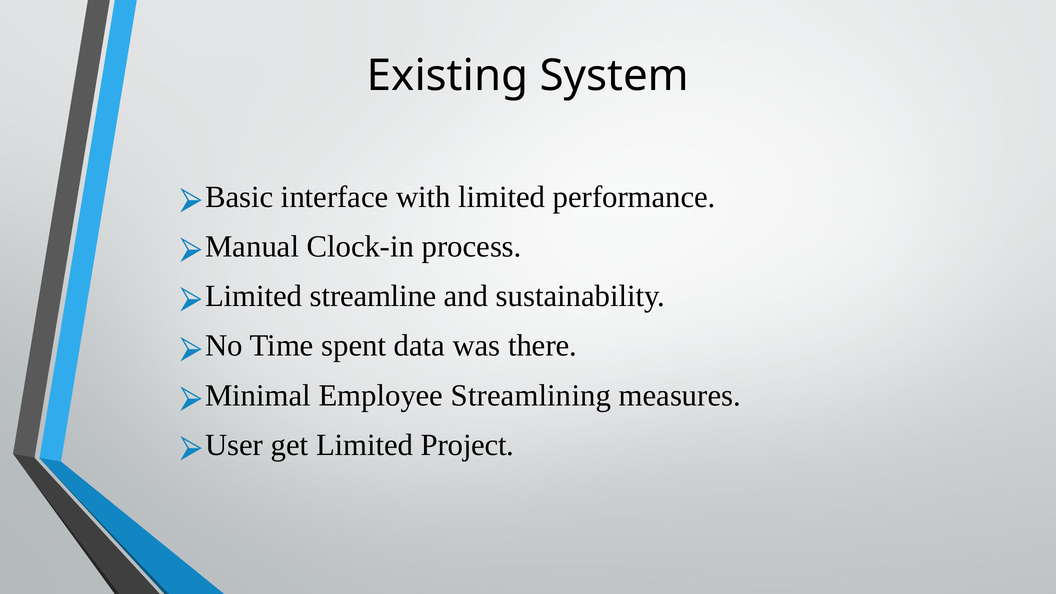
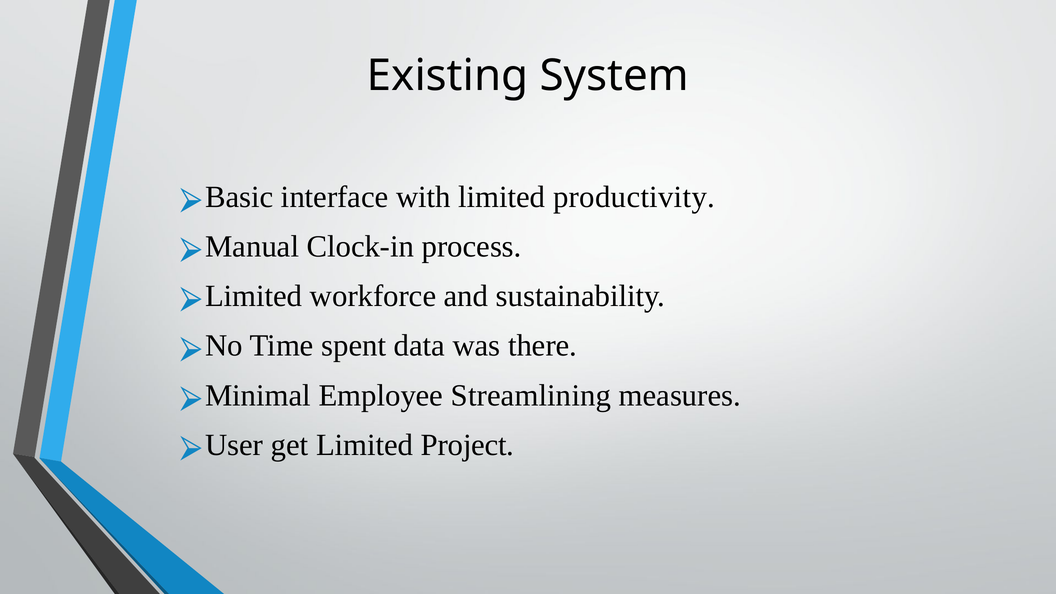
performance: performance -> productivity
streamline: streamline -> workforce
